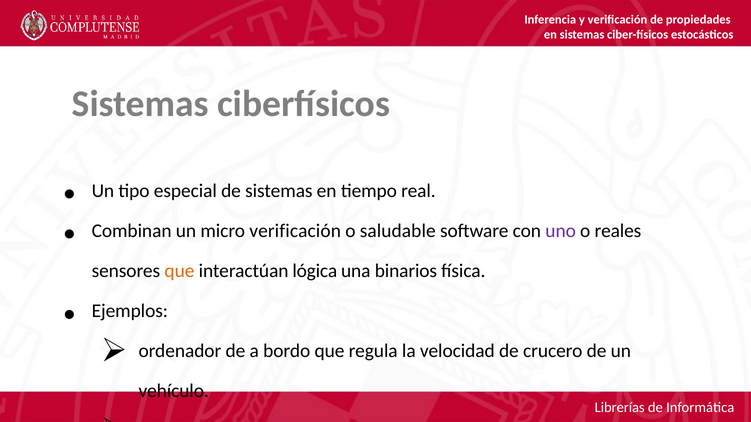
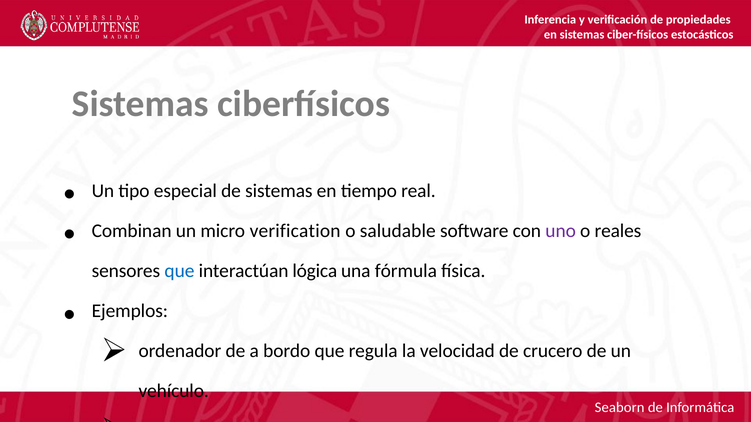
micro verificación: verificación -> verification
que at (179, 271) colour: orange -> blue
binarios: binarios -> fórmula
Librerías: Librerías -> Seaborn
